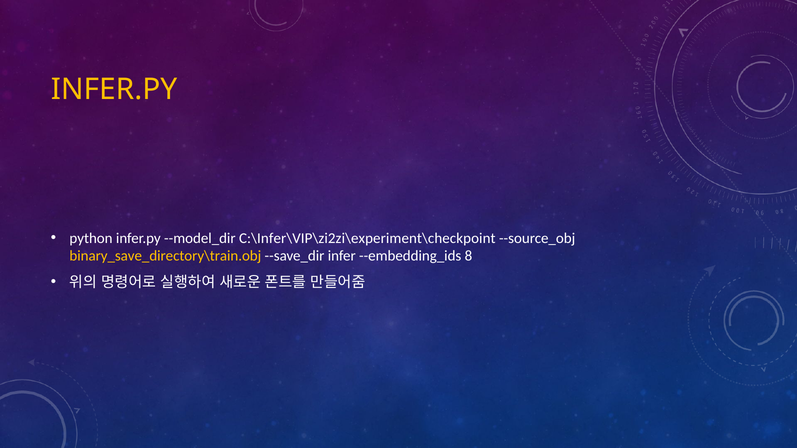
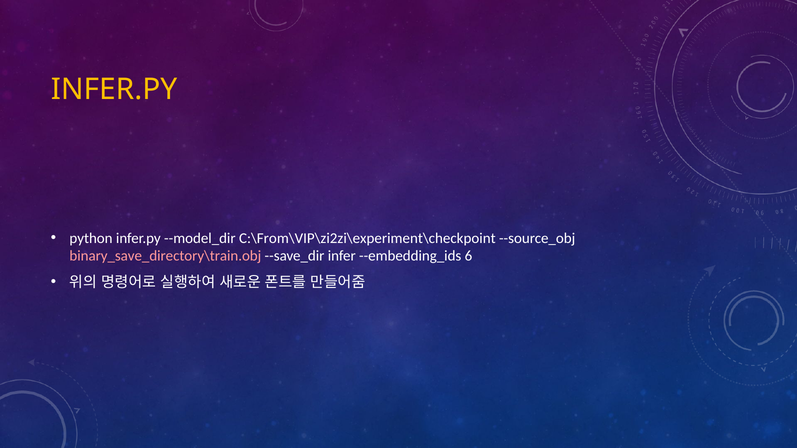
C:\Infer\VIP\zi2zi\experiment\checkpoint: C:\Infer\VIP\zi2zi\experiment\checkpoint -> C:\From\VIP\zi2zi\experiment\checkpoint
binary_save_directory\train.obj colour: yellow -> pink
8: 8 -> 6
